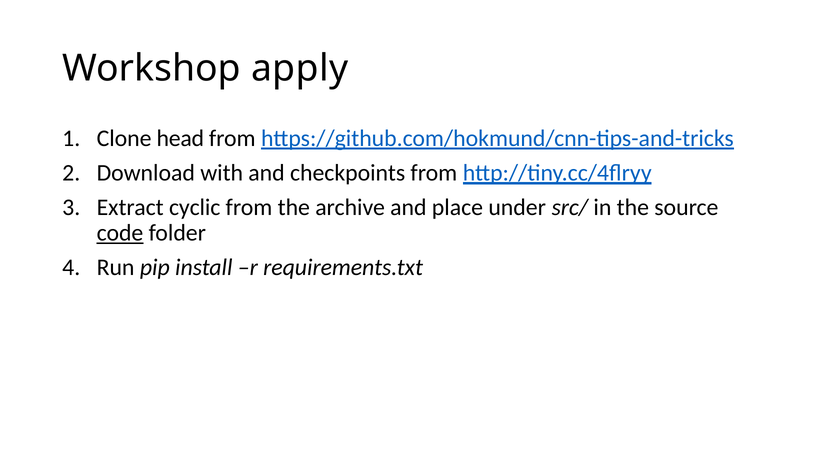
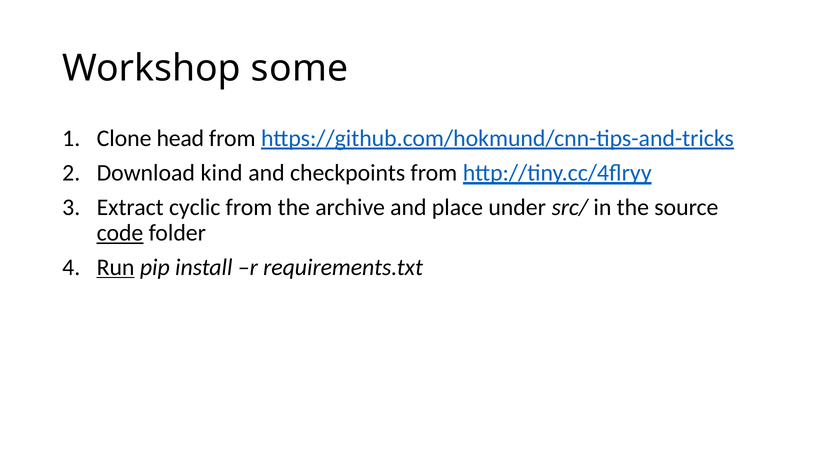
apply: apply -> some
with: with -> kind
Run underline: none -> present
